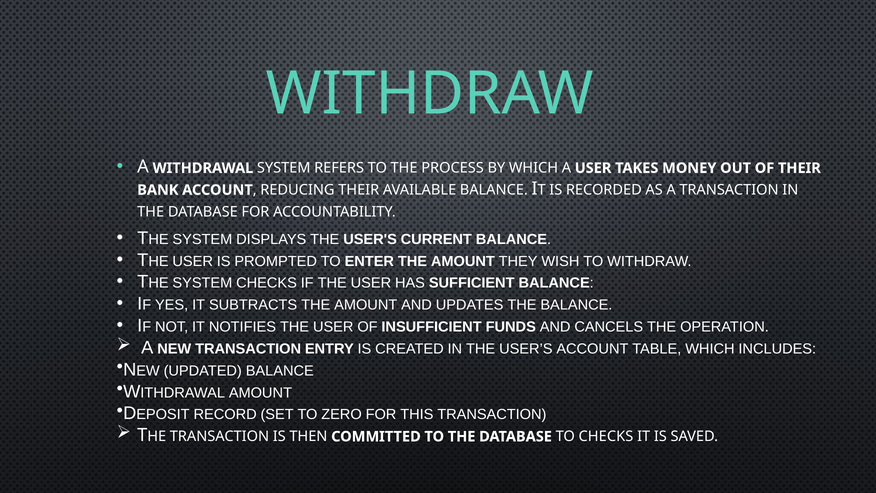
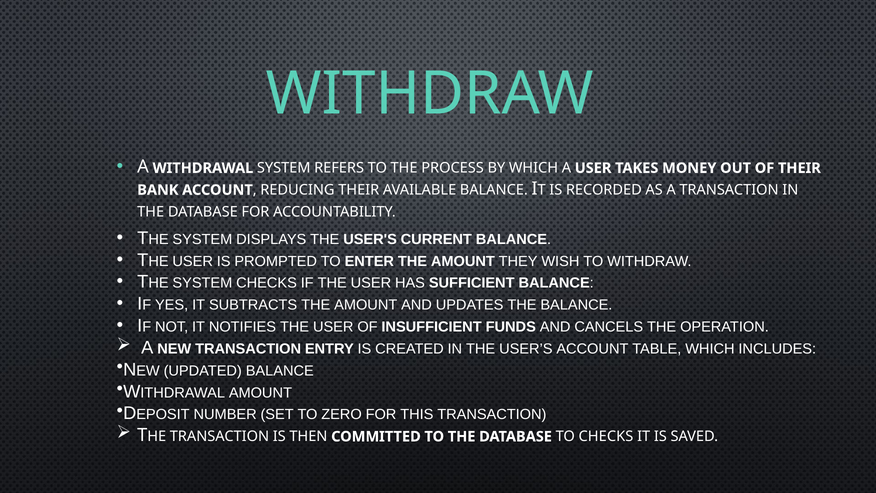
RECORD: RECORD -> NUMBER
